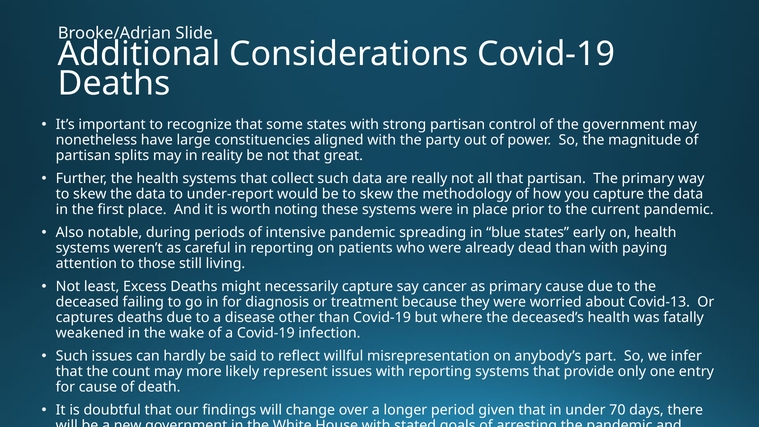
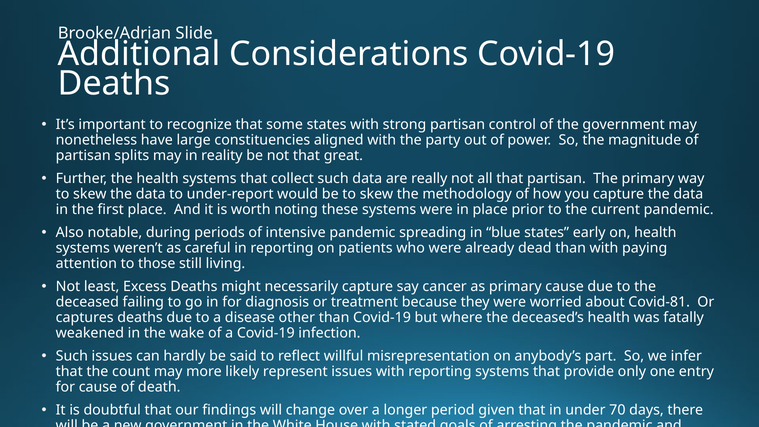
Covid-13: Covid-13 -> Covid-81
